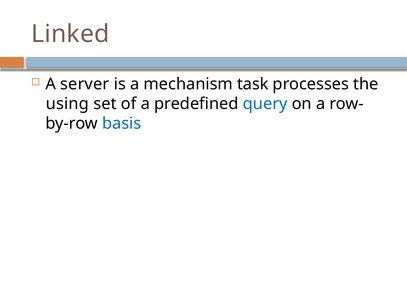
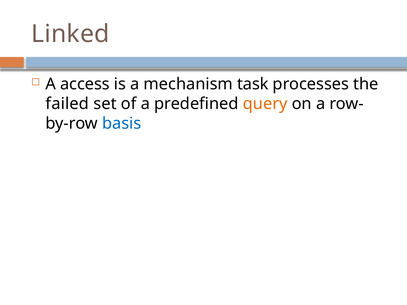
server: server -> access
using: using -> failed
query colour: blue -> orange
